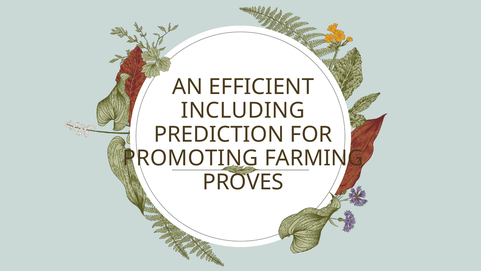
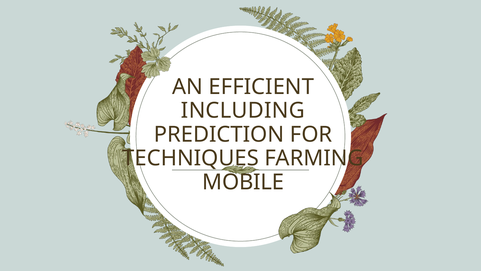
PROMOTING: PROMOTING -> TECHNIQUES
PROVES: PROVES -> MOBILE
